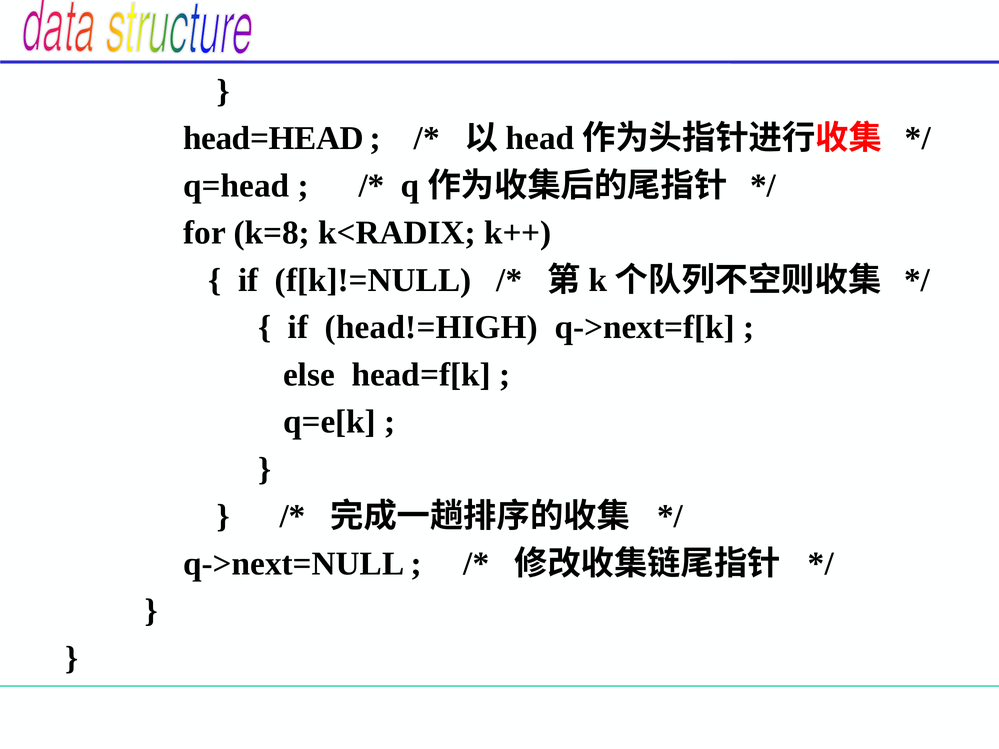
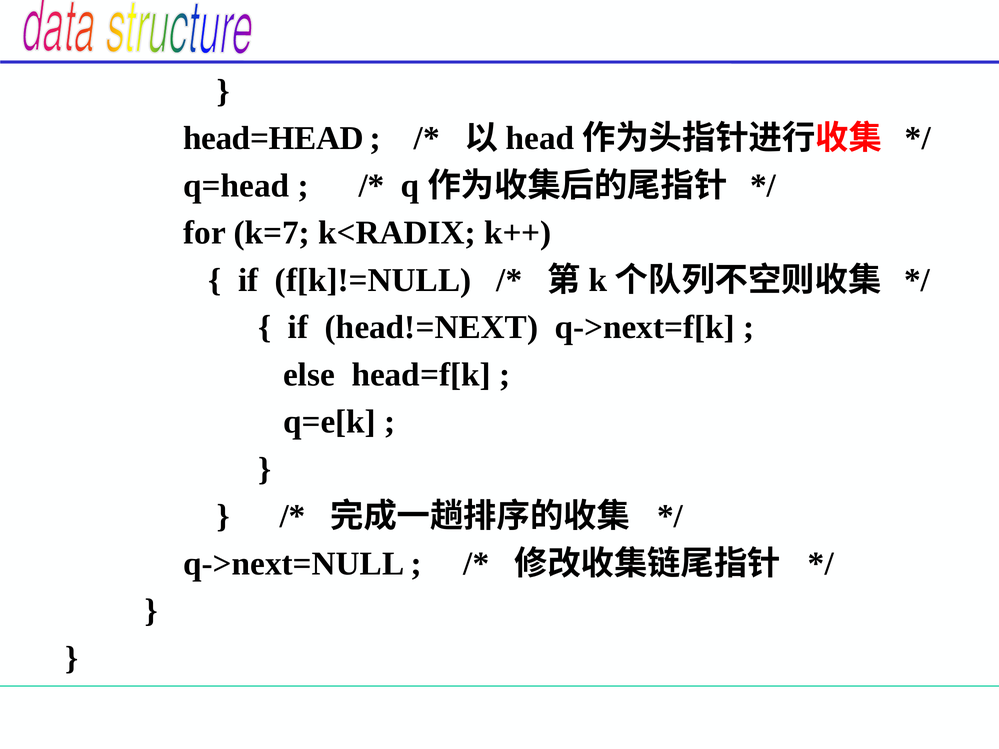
k=8: k=8 -> k=7
head!=HIGH: head!=HIGH -> head!=NEXT
